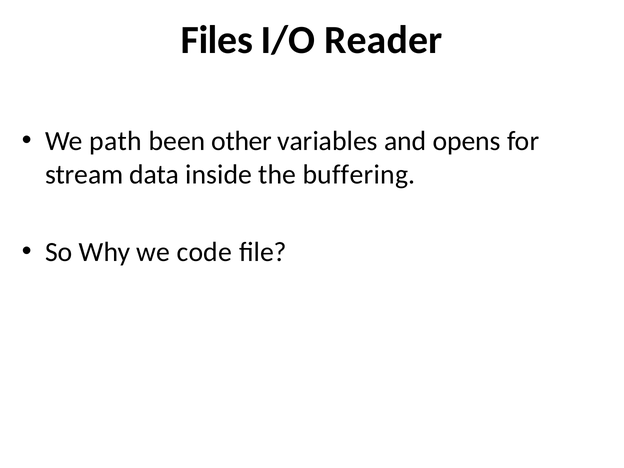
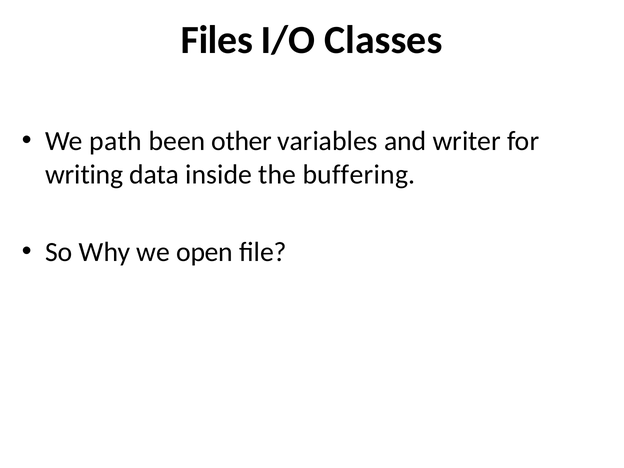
Reader: Reader -> Classes
opens: opens -> writer
stream: stream -> writing
code: code -> open
